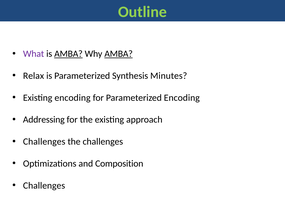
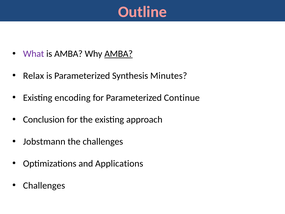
Outline colour: light green -> pink
AMBA at (68, 54) underline: present -> none
Parameterized Encoding: Encoding -> Continue
Addressing: Addressing -> Conclusion
Challenges at (44, 141): Challenges -> Jobstmann
Composition: Composition -> Applications
